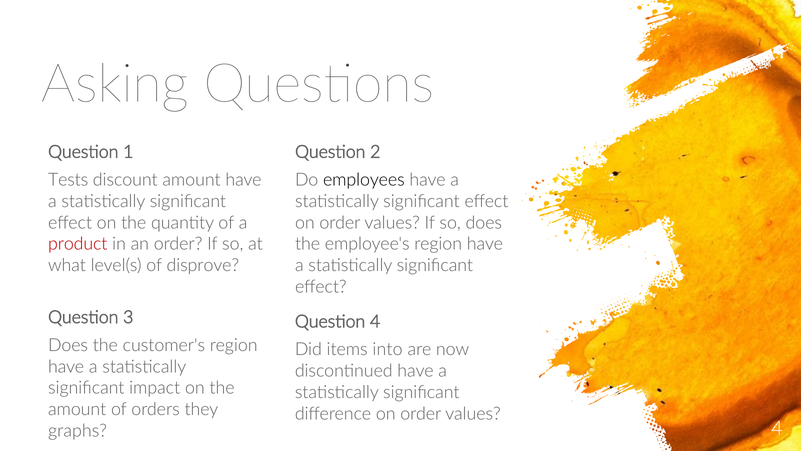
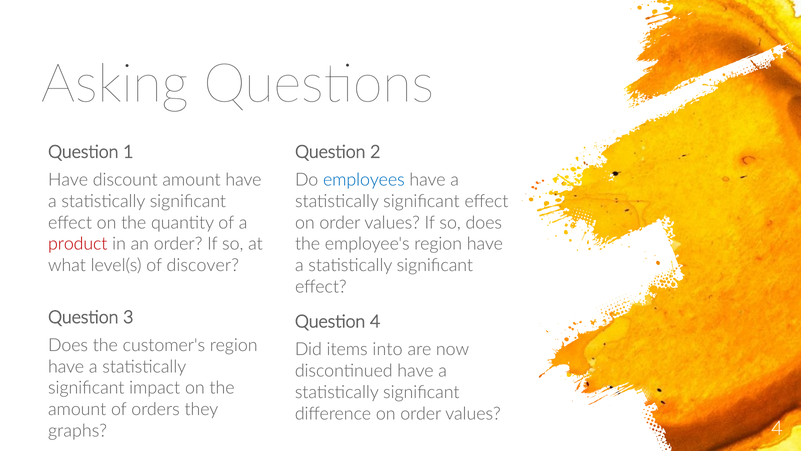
Tests at (68, 180): Tests -> Have
employees colour: black -> blue
disprove: disprove -> discover
